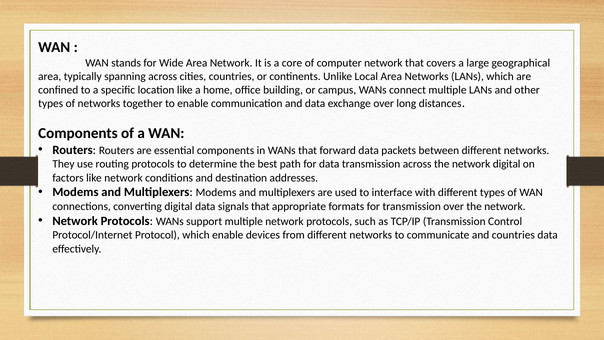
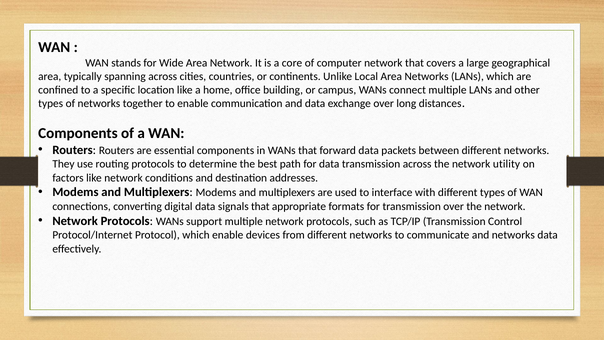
network digital: digital -> utility
and countries: countries -> networks
